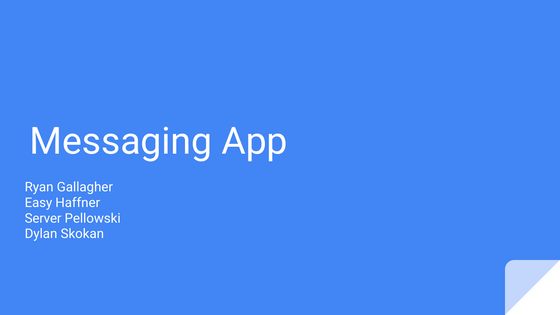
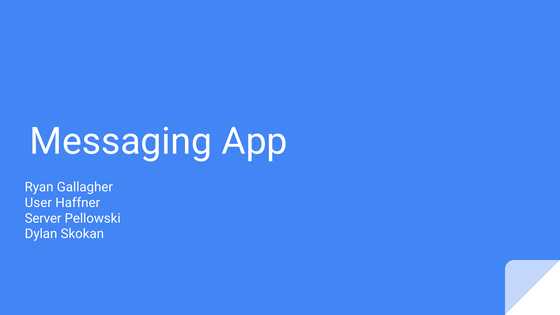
Easy: Easy -> User
